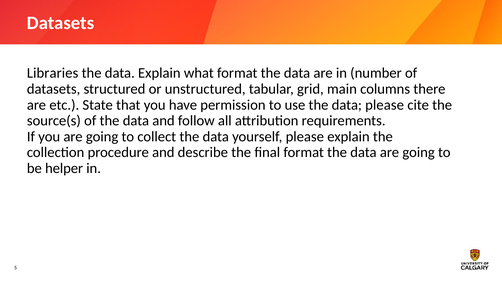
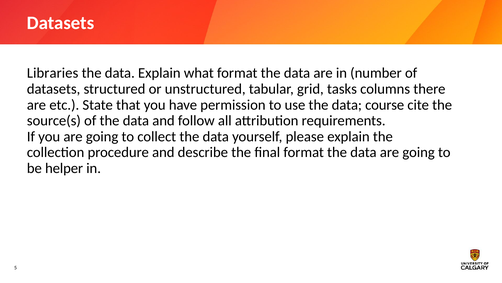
main: main -> tasks
data please: please -> course
